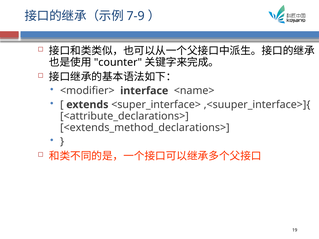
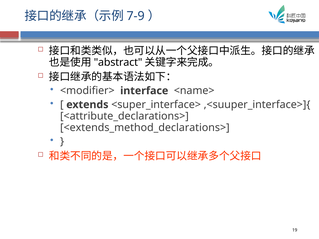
counter: counter -> abstract
